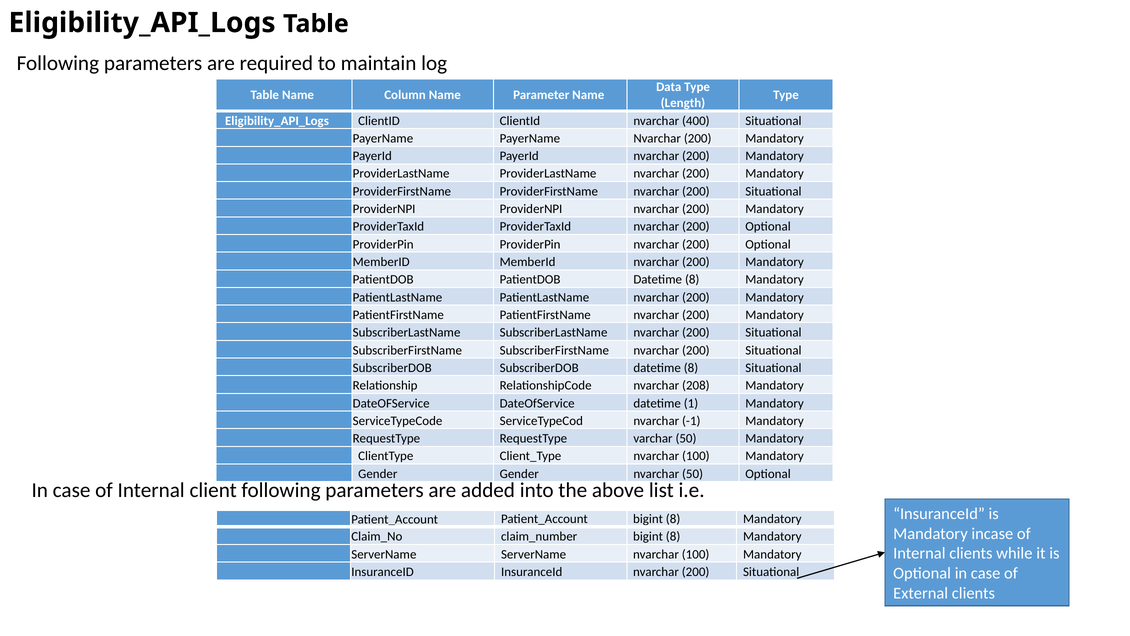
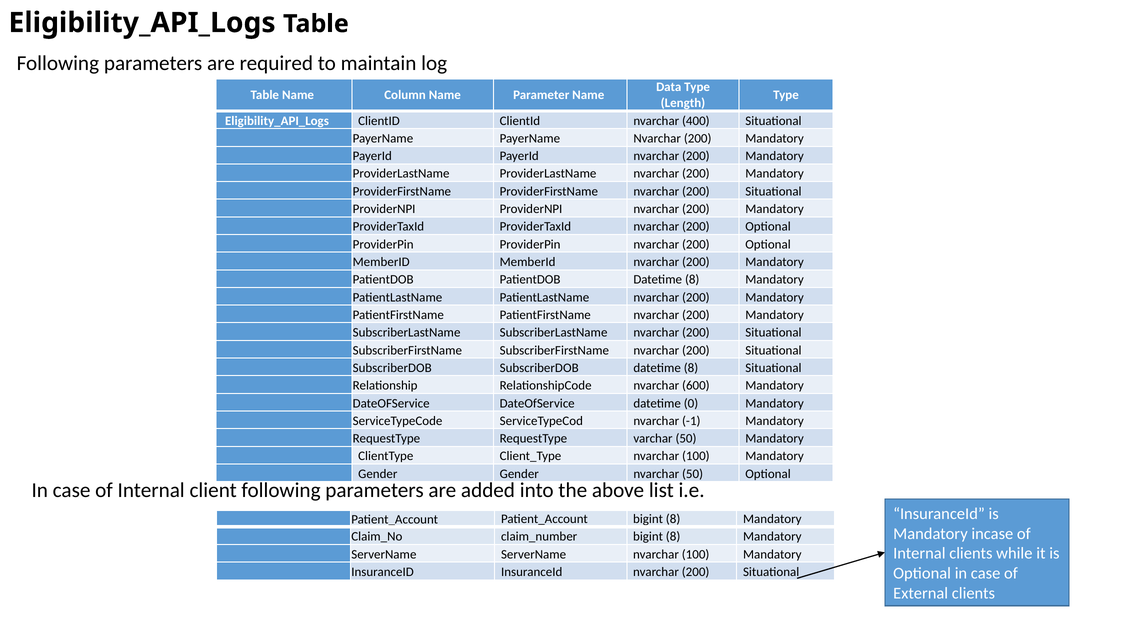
208: 208 -> 600
1: 1 -> 0
